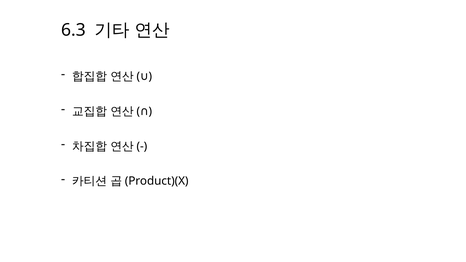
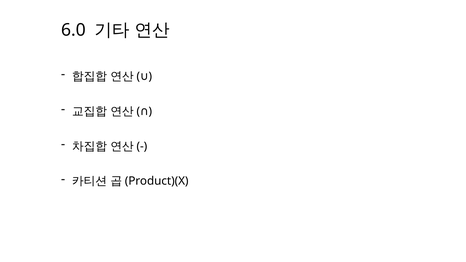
6.3: 6.3 -> 6.0
